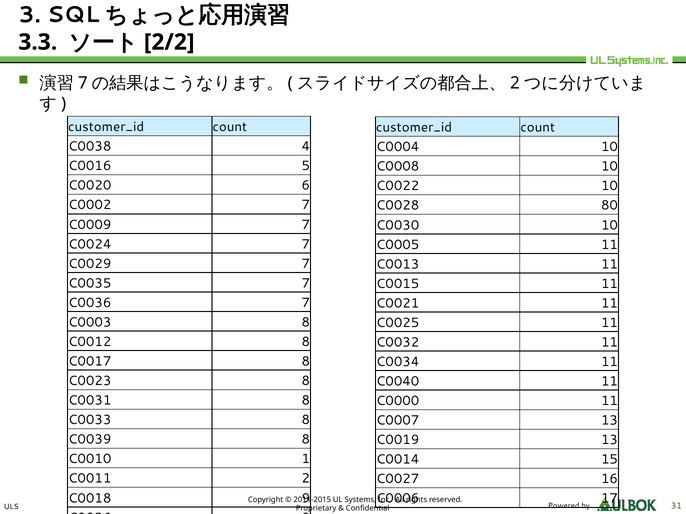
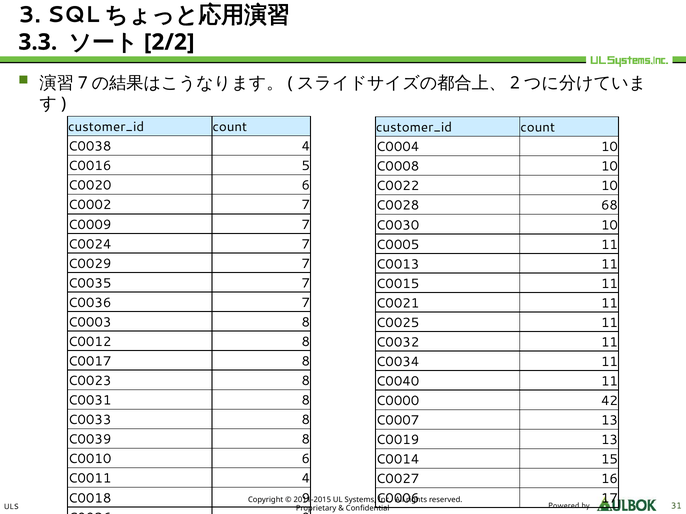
80: 80 -> 68
C0000 11: 11 -> 42
C0010 1: 1 -> 6
C0011 2: 2 -> 4
